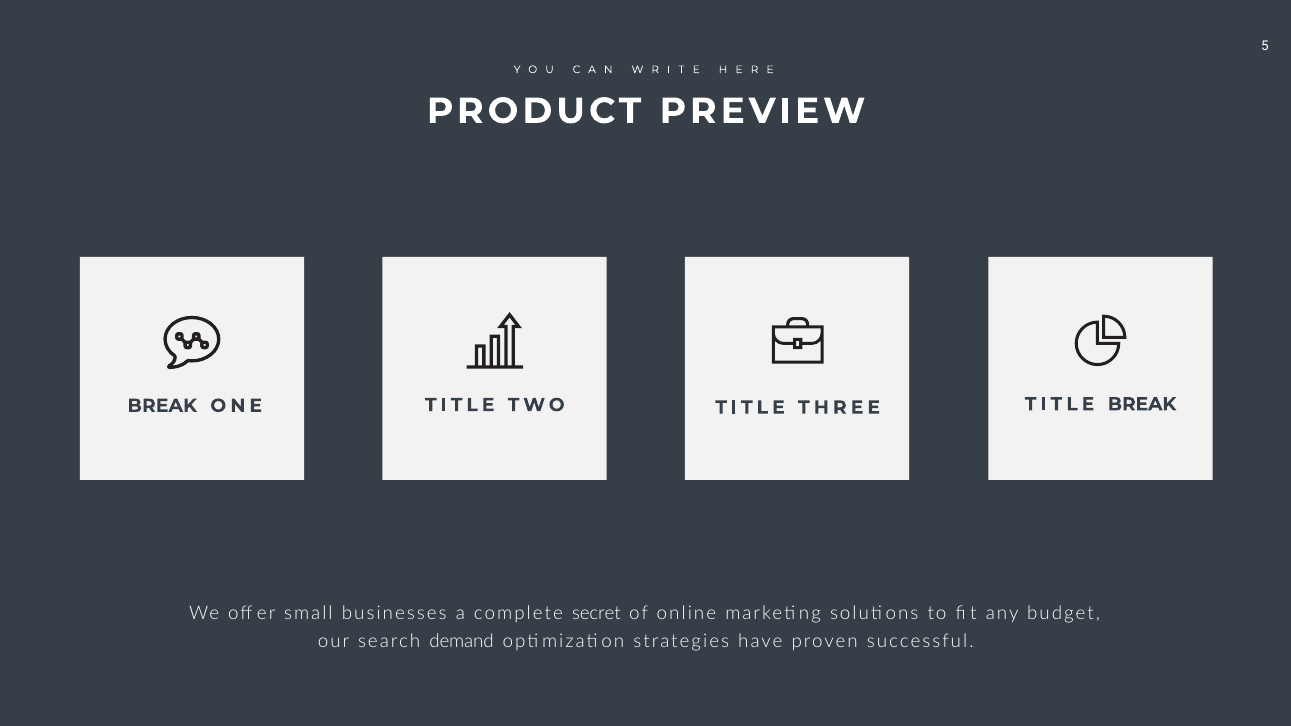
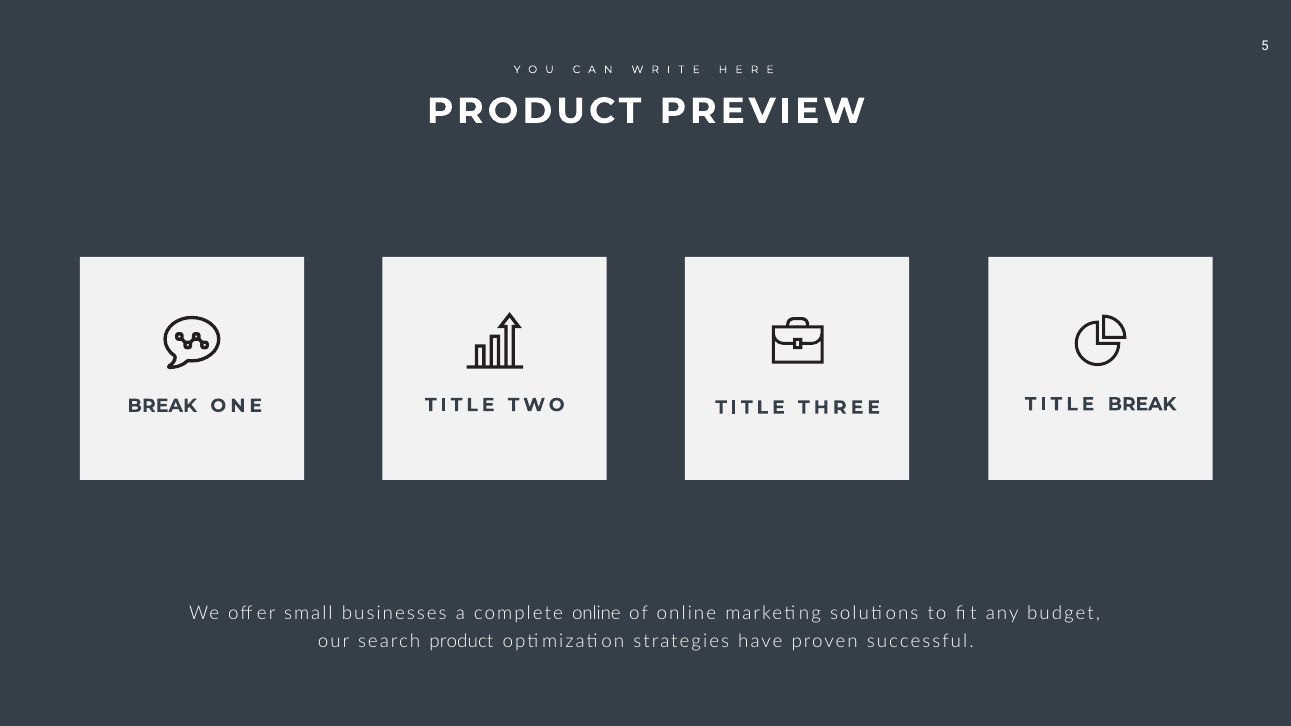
complete secret: secret -> online
search demand: demand -> product
